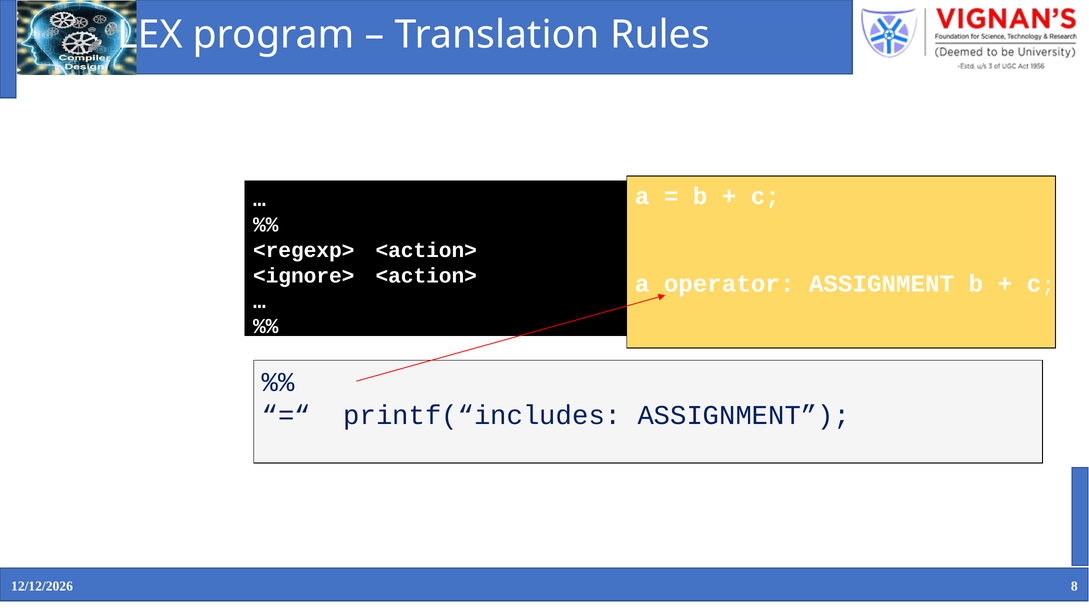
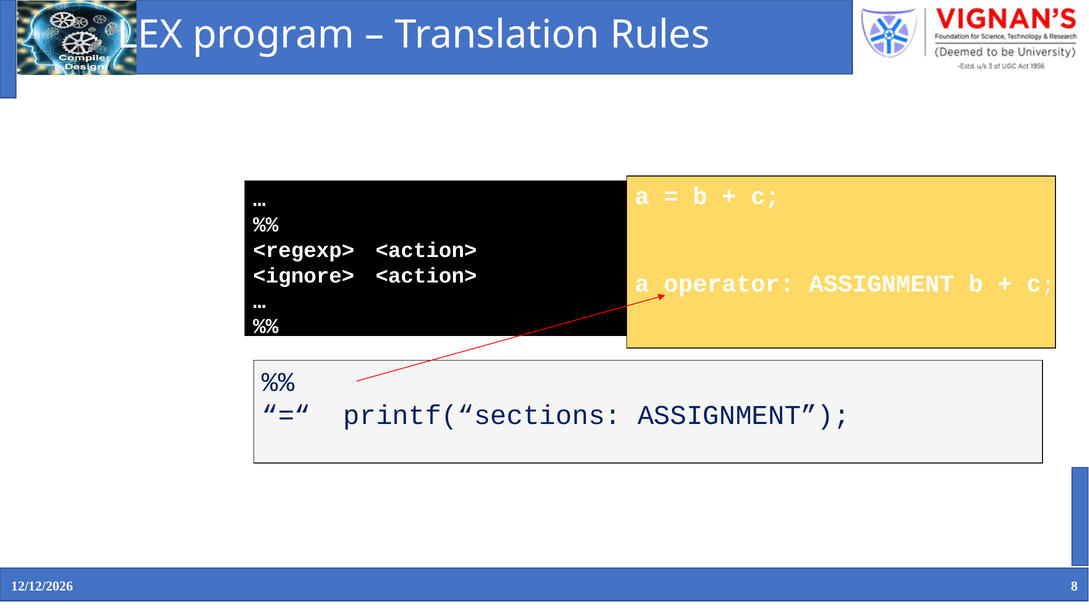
printf(“includes: printf(“includes -> printf(“sections
